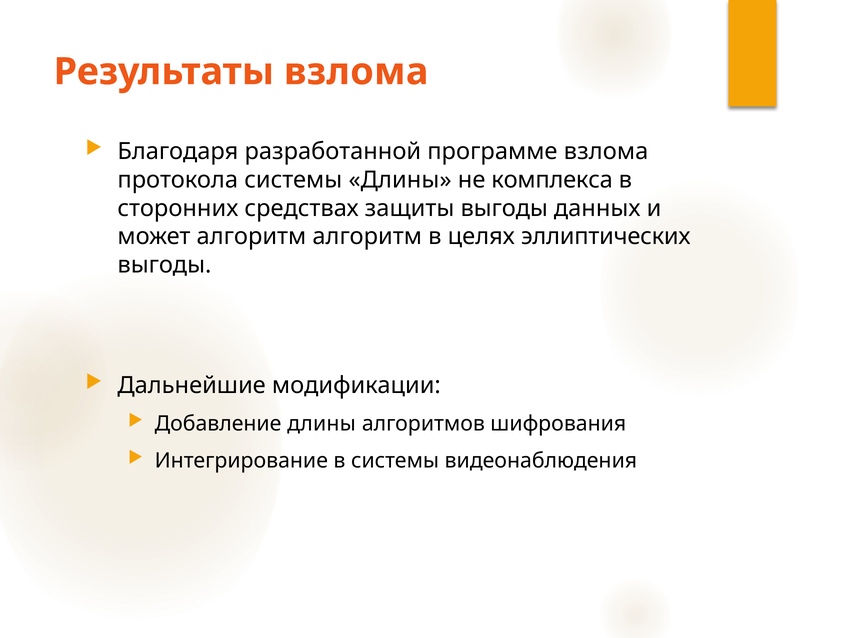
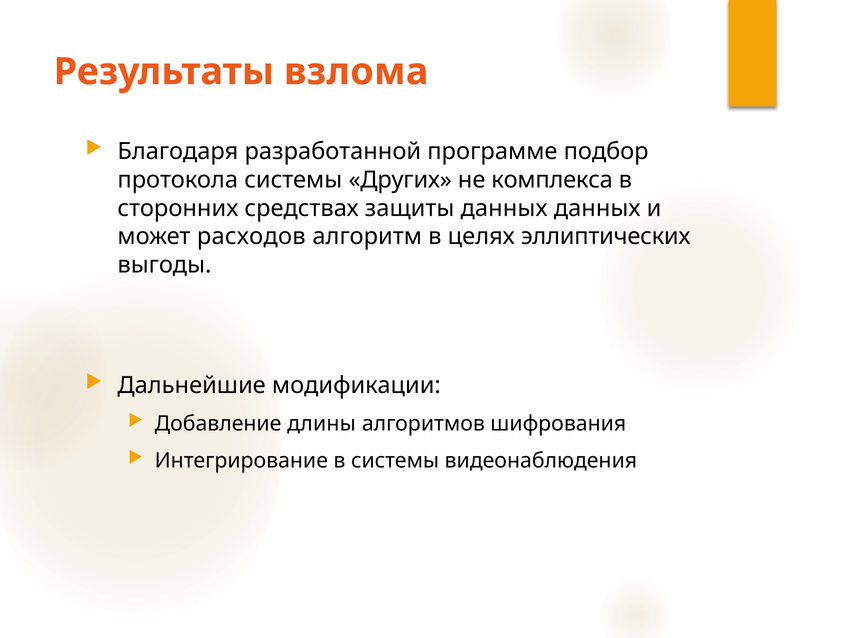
программе взлома: взлома -> подбор
системы Длины: Длины -> Других
защиты выгоды: выгоды -> данных
может алгоритм: алгоритм -> расходов
